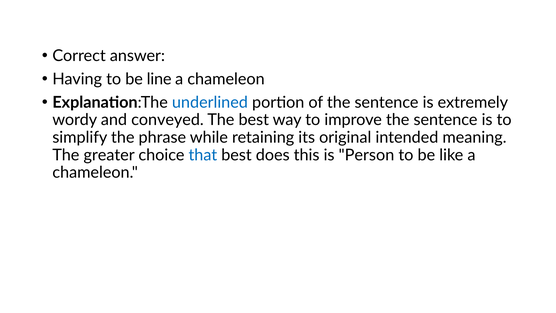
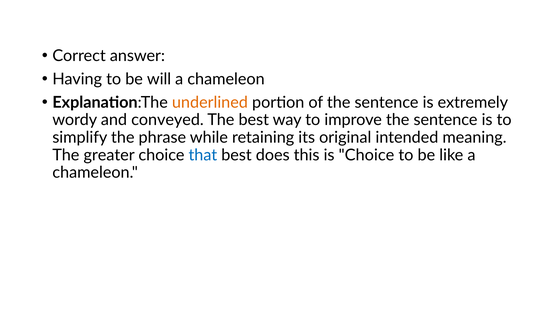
line: line -> will
underlined colour: blue -> orange
is Person: Person -> Choice
